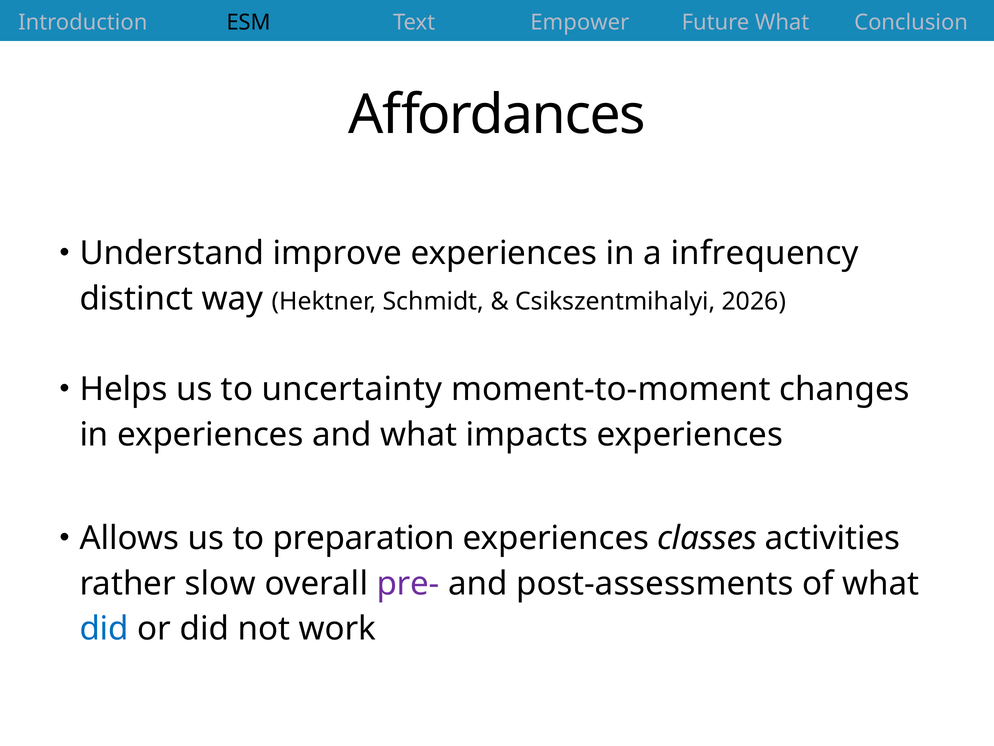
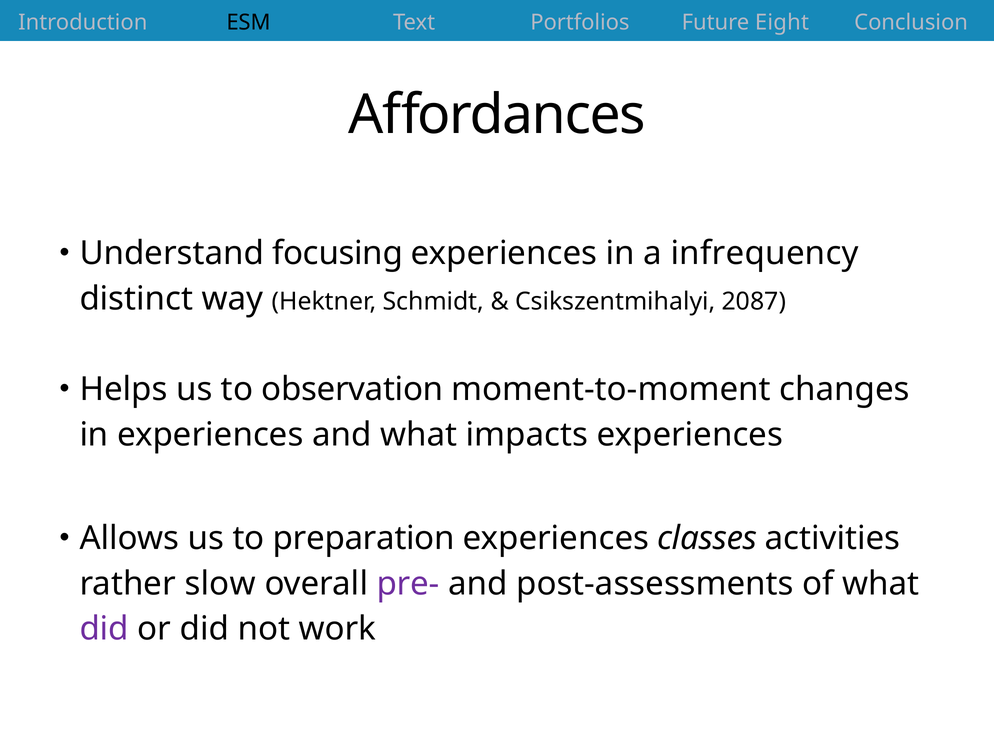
Empower: Empower -> Portfolios
Future What: What -> Eight
improve: improve -> focusing
2026: 2026 -> 2087
uncertainty: uncertainty -> observation
did at (104, 629) colour: blue -> purple
